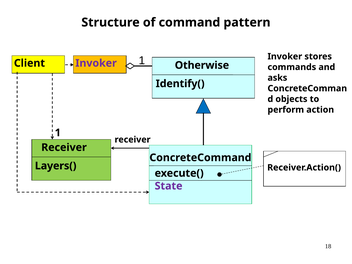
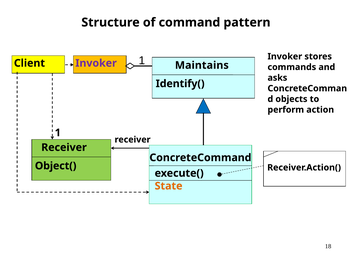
Otherwise: Otherwise -> Maintains
Layers(: Layers( -> Object(
State colour: purple -> orange
